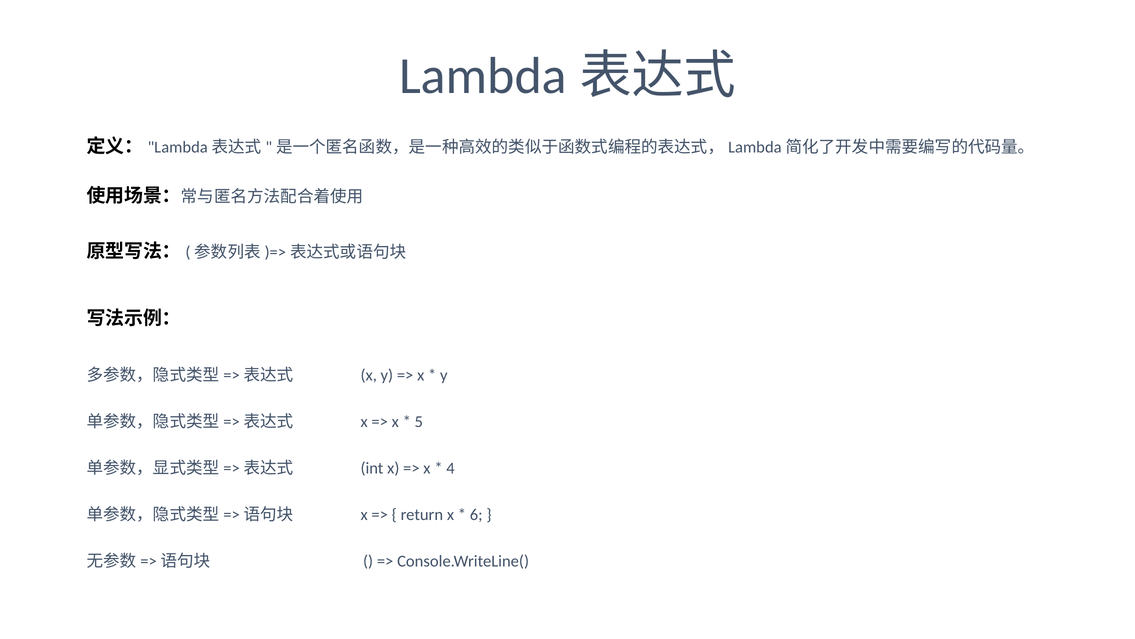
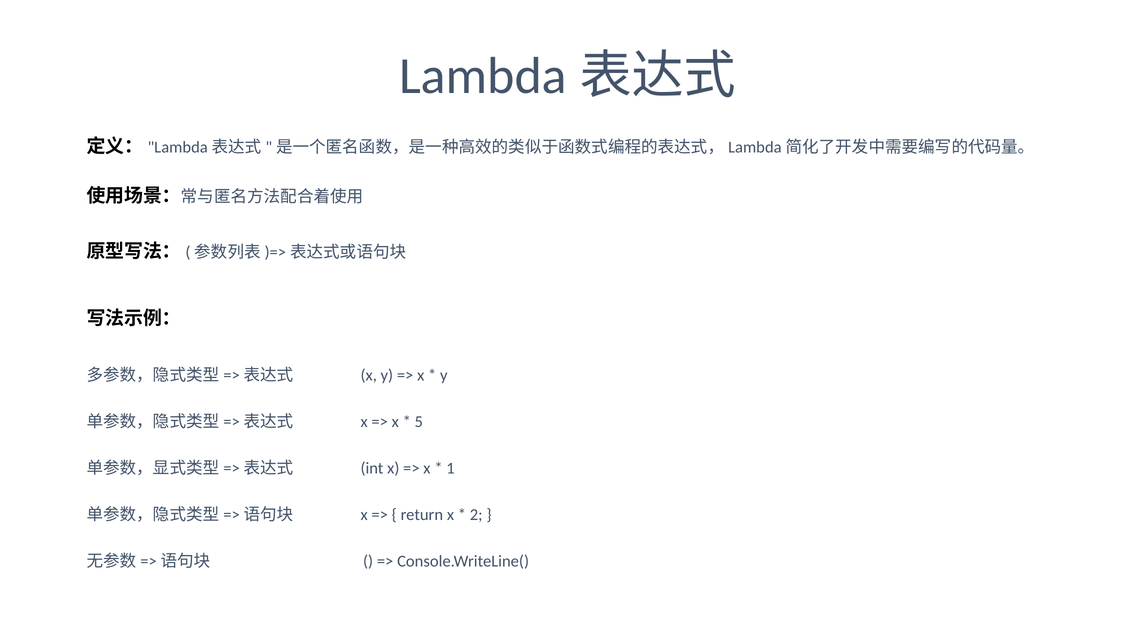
4: 4 -> 1
6: 6 -> 2
